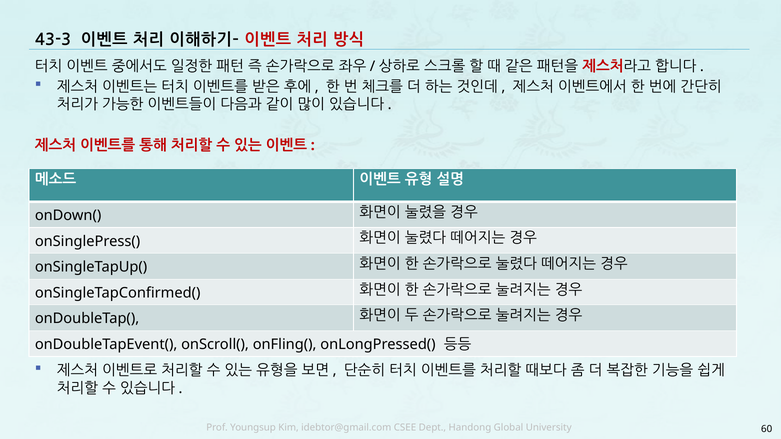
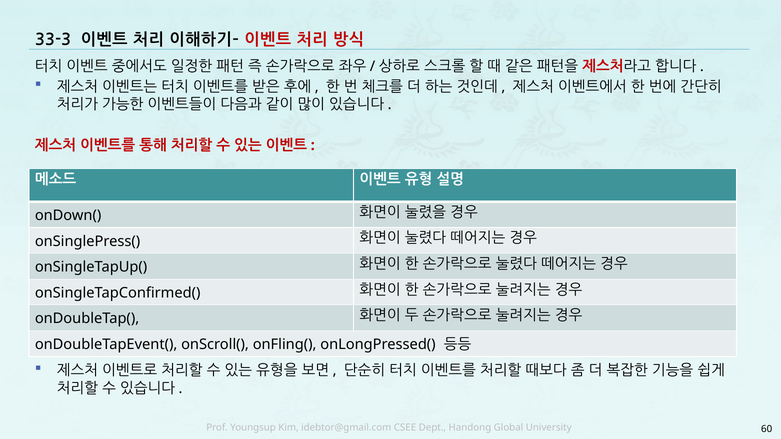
43-3: 43-3 -> 33-3
